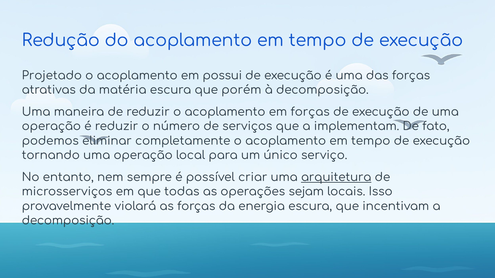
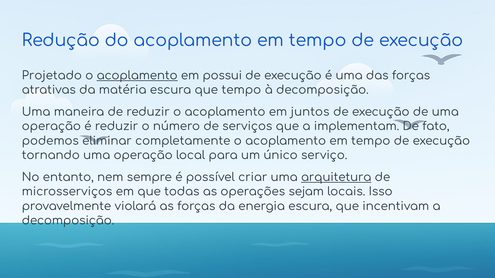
acoplamento at (137, 76) underline: none -> present
que porém: porém -> tempo
em forças: forças -> juntos
